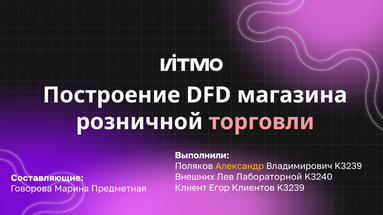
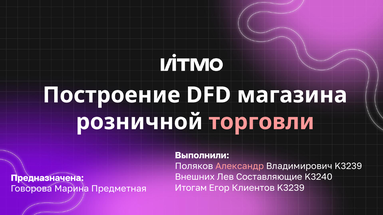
Александр colour: yellow -> pink
Лабораторной: Лабораторной -> Составляющие
Составляющие: Составляющие -> Предназначена
Клиент: Клиент -> Итогам
